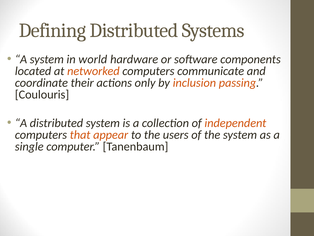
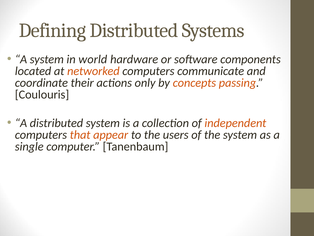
inclusion: inclusion -> concepts
